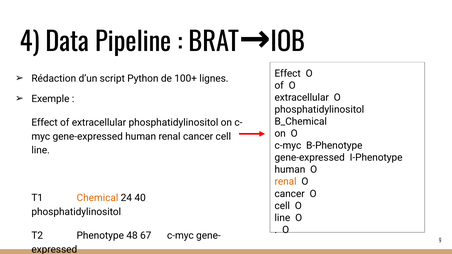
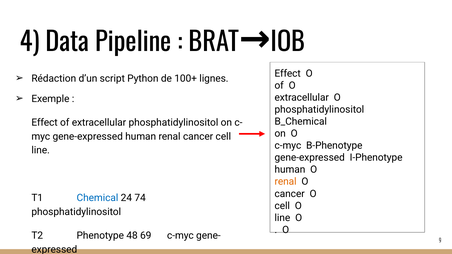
Chemical colour: orange -> blue
40: 40 -> 74
67: 67 -> 69
